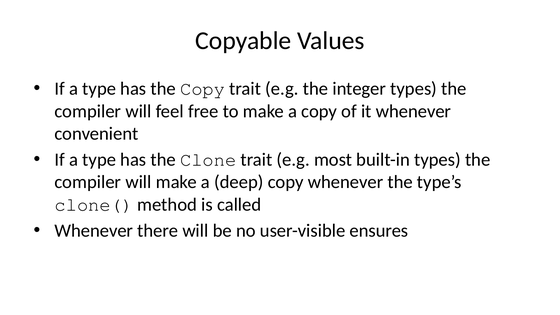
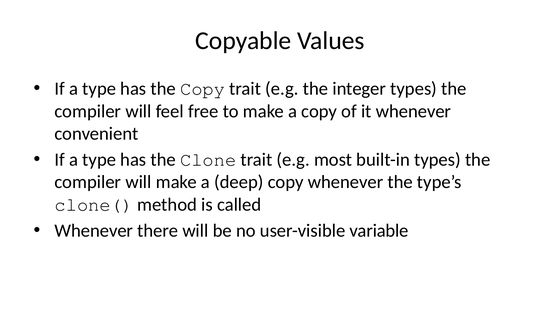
ensures: ensures -> variable
